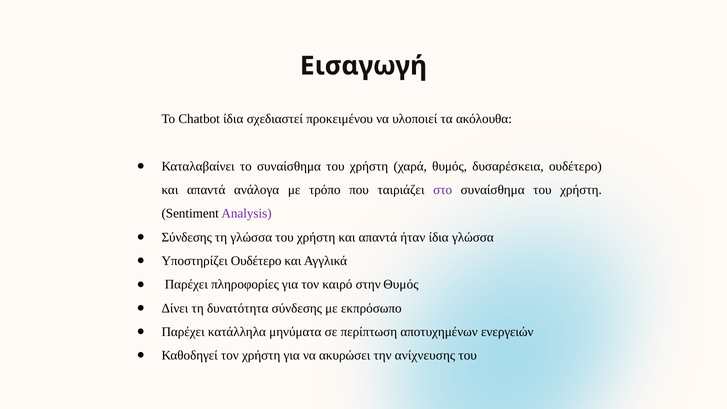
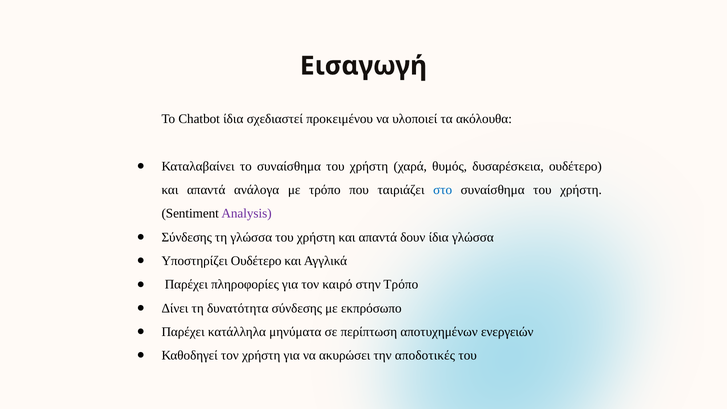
στο colour: purple -> blue
ήταν: ήταν -> δουν
στην Θυμός: Θυμός -> Τρόπο
ανίχνευσης: ανίχνευσης -> αποδοτικές
